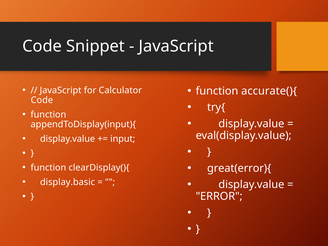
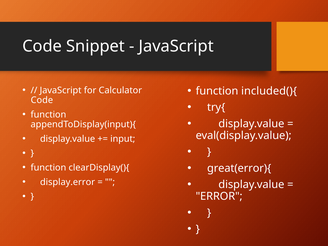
accurate(){: accurate(){ -> included(){
display.basic: display.basic -> display.error
